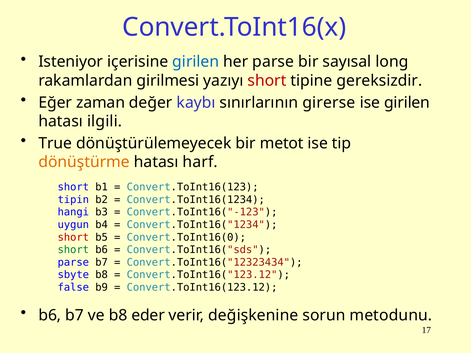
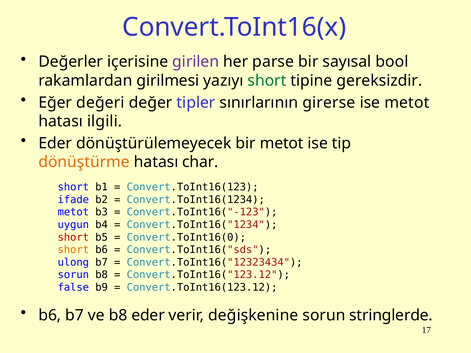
Isteniyor: Isteniyor -> Değerler
girilen at (196, 62) colour: blue -> purple
long: long -> bool
short at (267, 81) colour: red -> green
zaman: zaman -> değeri
kaybı: kaybı -> tipler
ise girilen: girilen -> metot
True at (55, 143): True -> Eder
harf: harf -> char
tipin: tipin -> ifade
hangi at (73, 212): hangi -> metot
short at (73, 250) colour: green -> orange
parse at (73, 262): parse -> ulong
sbyte at (73, 275): sbyte -> sorun
metodunu: metodunu -> stringlerde
